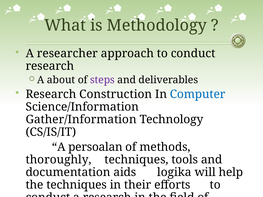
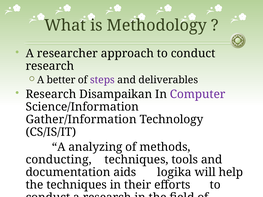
about: about -> better
Construction: Construction -> Disampaikan
Computer colour: blue -> purple
persoalan: persoalan -> analyzing
thoroughly: thoroughly -> conducting
